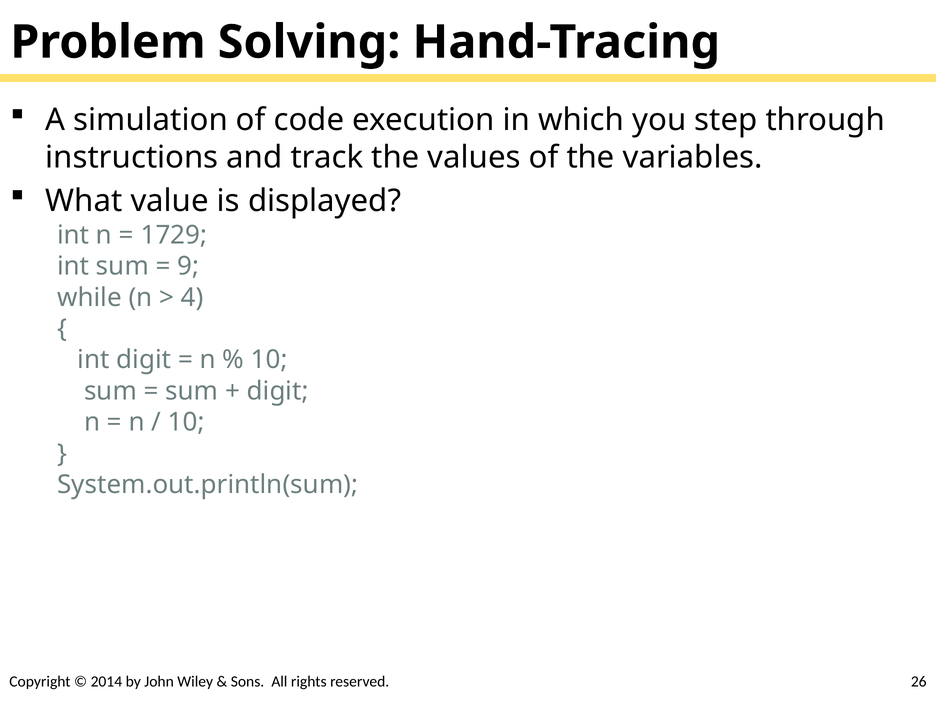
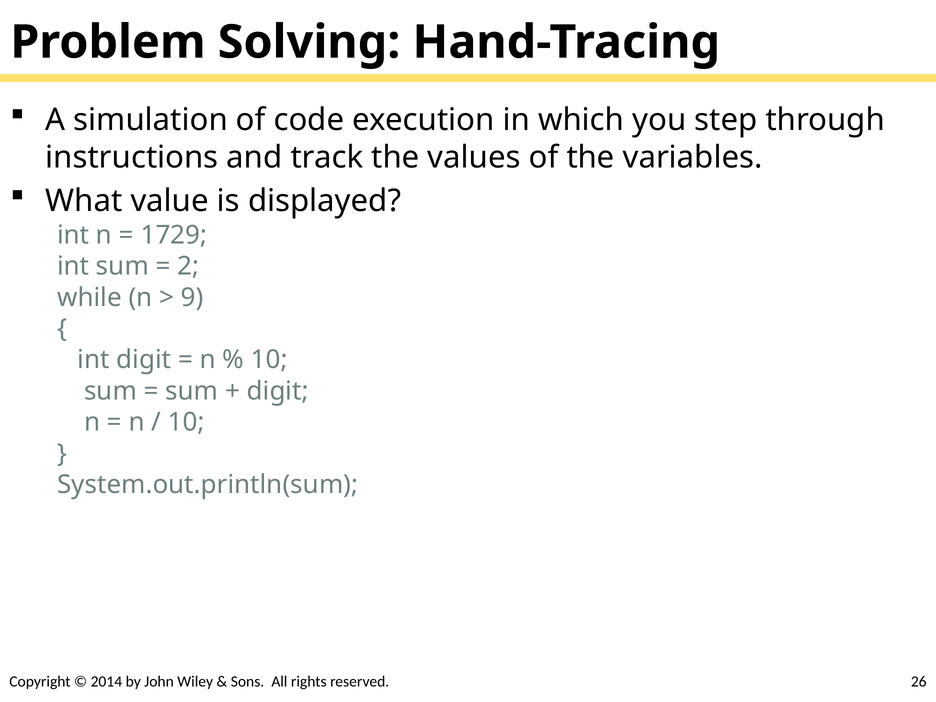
9: 9 -> 2
4: 4 -> 9
